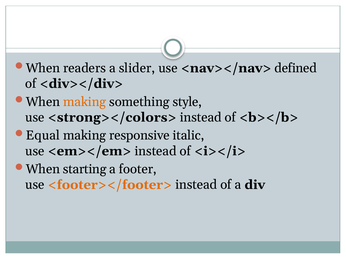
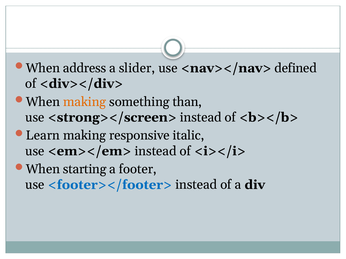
readers: readers -> address
style: style -> than
<strong></colors>: <strong></colors> -> <strong></screen>
Equal: Equal -> Learn
<footer></footer> colour: orange -> blue
